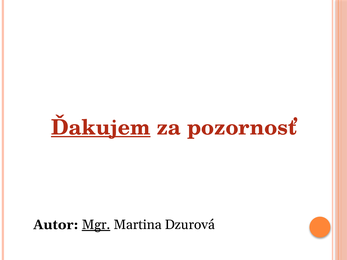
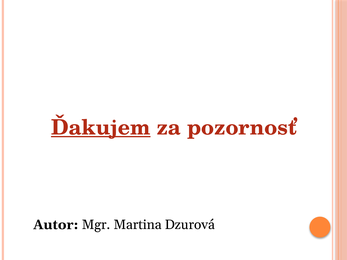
Mgr underline: present -> none
